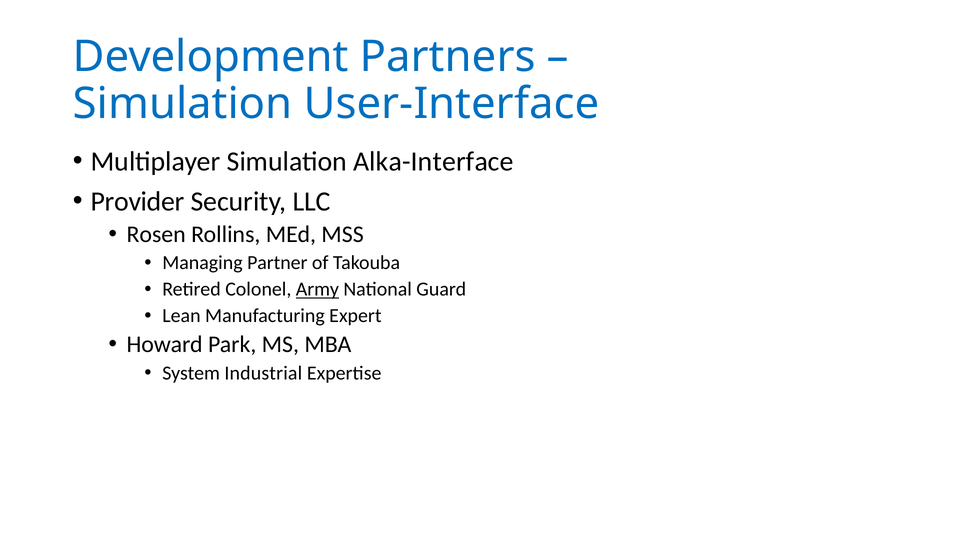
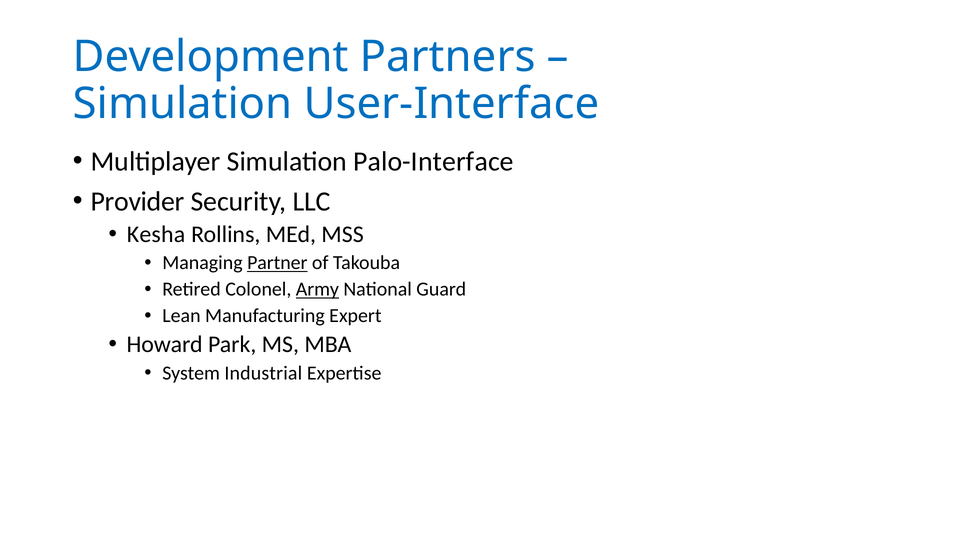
Alka-Interface: Alka-Interface -> Palo-Interface
Rosen: Rosen -> Kesha
Partner underline: none -> present
